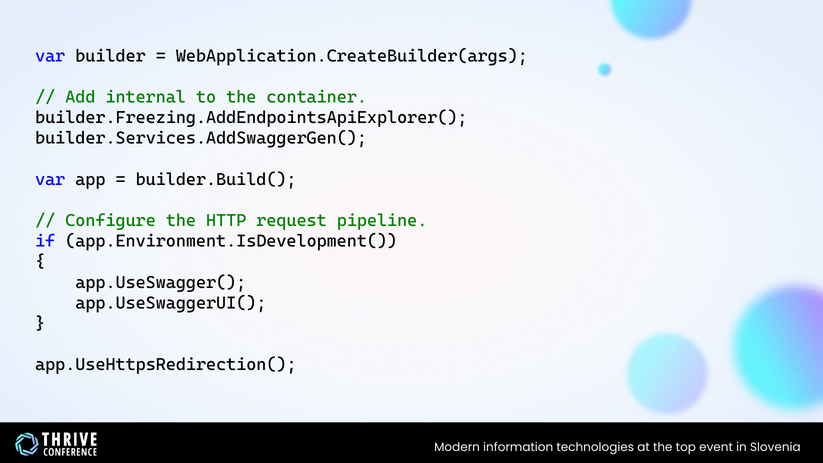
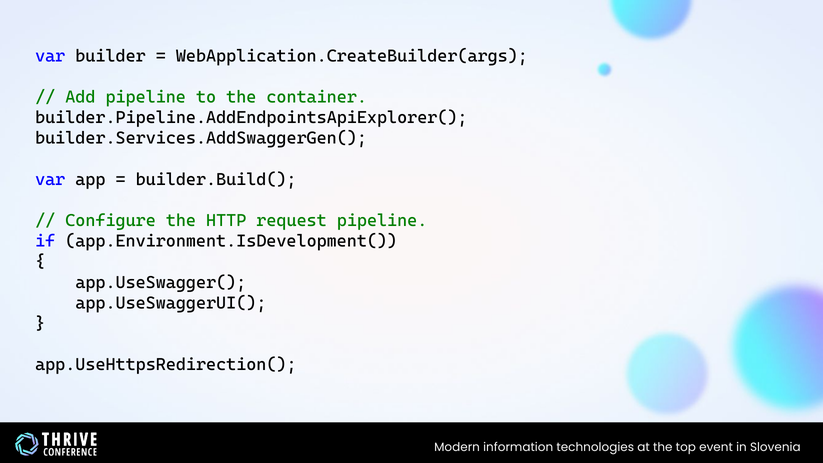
Add internal: internal -> pipeline
builder.Freezing.AddEndpointsApiExplorer(: builder.Freezing.AddEndpointsApiExplorer( -> builder.Pipeline.AddEndpointsApiExplorer(
